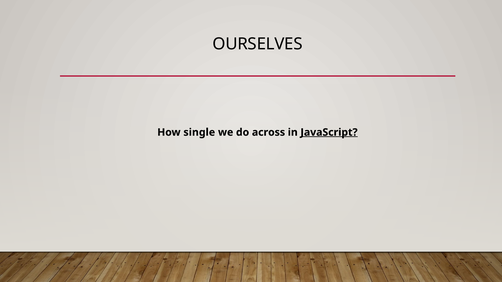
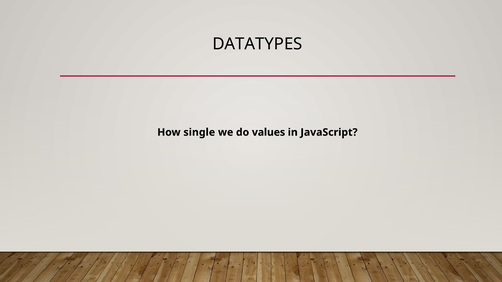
OURSELVES: OURSELVES -> DATATYPES
across: across -> values
JavaScript underline: present -> none
